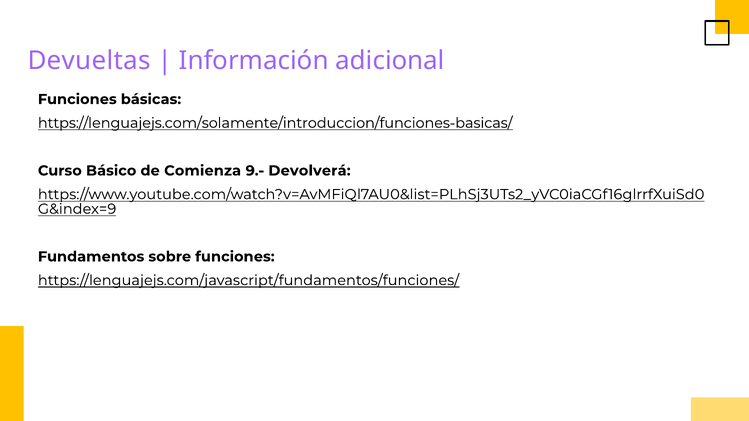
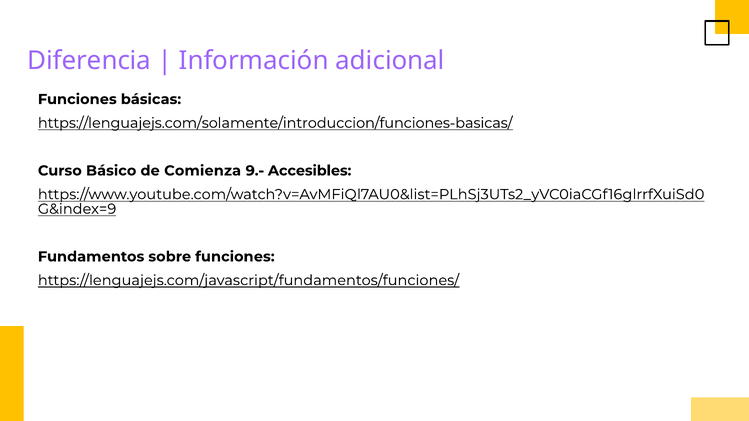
Devueltas: Devueltas -> Diferencia
Devolverá: Devolverá -> Accesibles
